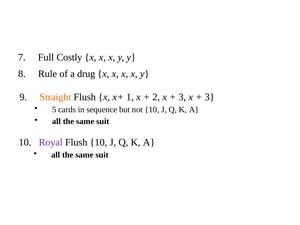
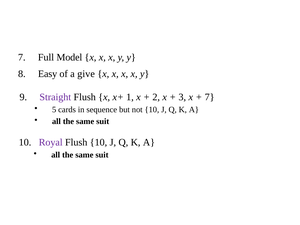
Costly: Costly -> Model
Rule: Rule -> Easy
drug: drug -> give
Straight colour: orange -> purple
3 at (210, 97): 3 -> 7
